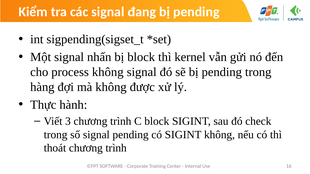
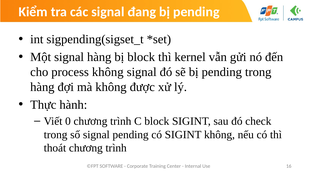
signal nhấn: nhấn -> hàng
3: 3 -> 0
